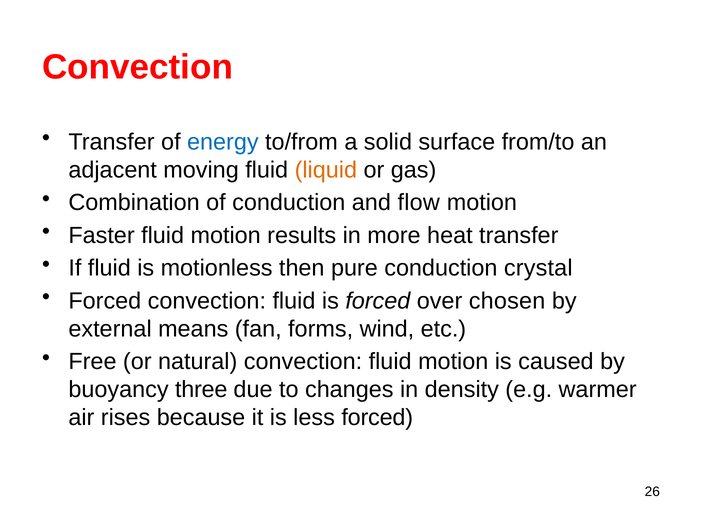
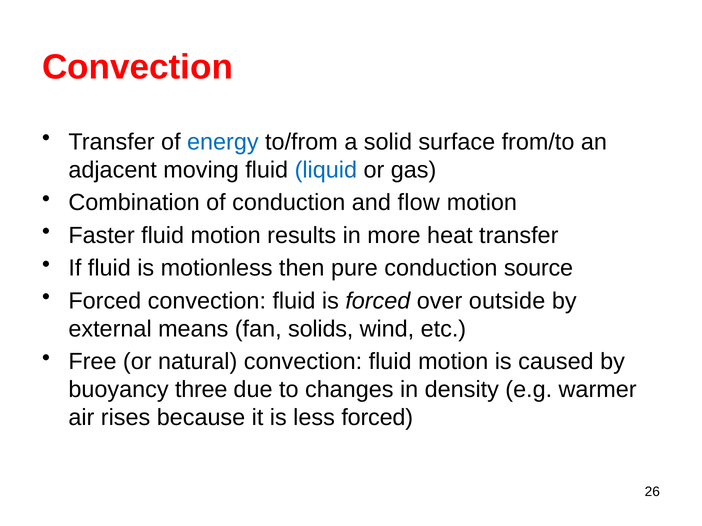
liquid colour: orange -> blue
crystal: crystal -> source
chosen: chosen -> outside
forms: forms -> solids
